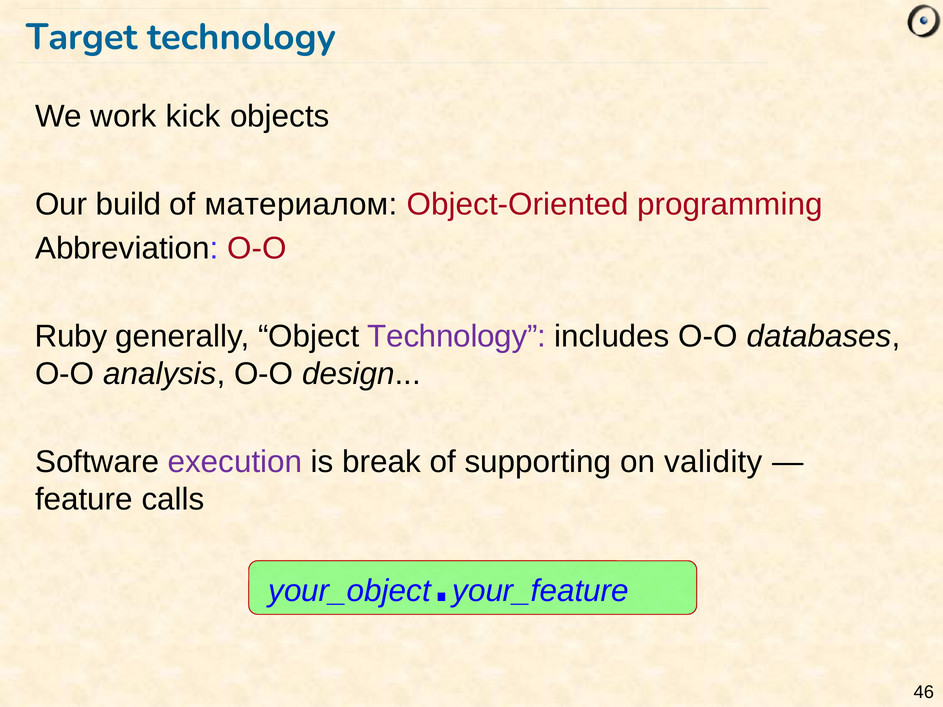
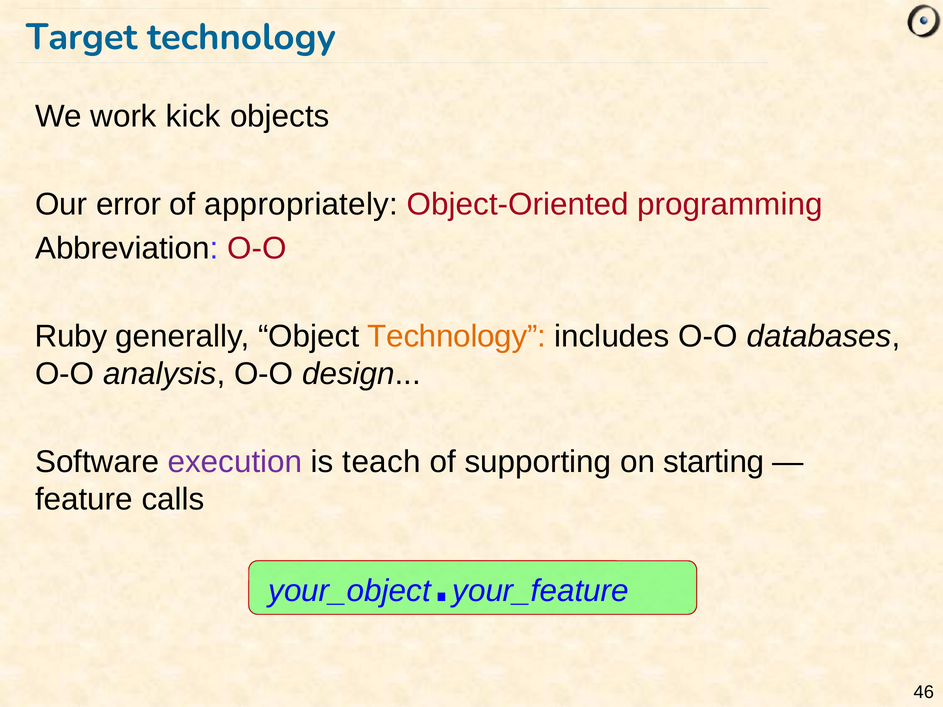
build: build -> error
материалом: материалом -> appropriately
Technology at (457, 336) colour: purple -> orange
break: break -> teach
validity: validity -> starting
